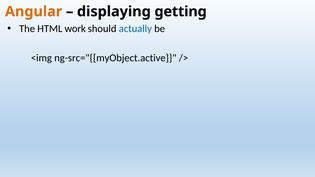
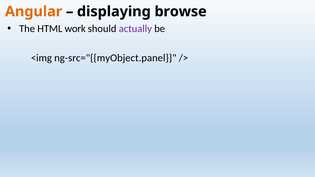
getting: getting -> browse
actually colour: blue -> purple
ng-src="{{myObject.active: ng-src="{{myObject.active -> ng-src="{{myObject.panel
